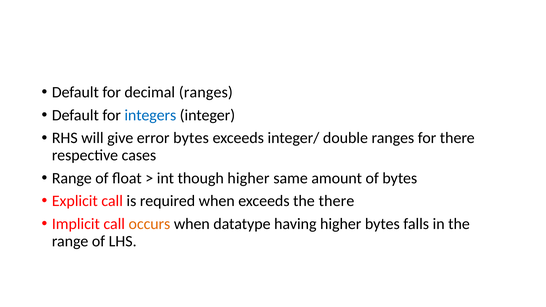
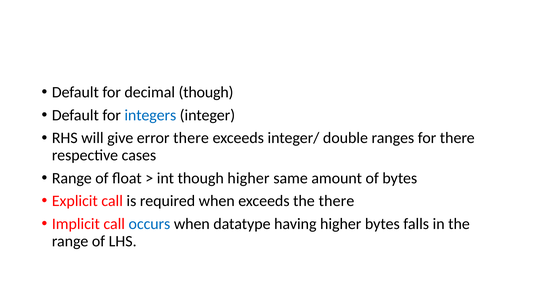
decimal ranges: ranges -> though
error bytes: bytes -> there
occurs colour: orange -> blue
